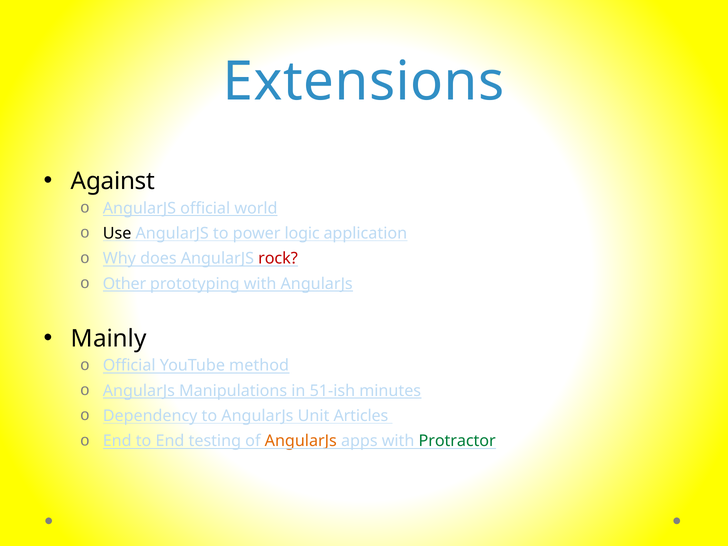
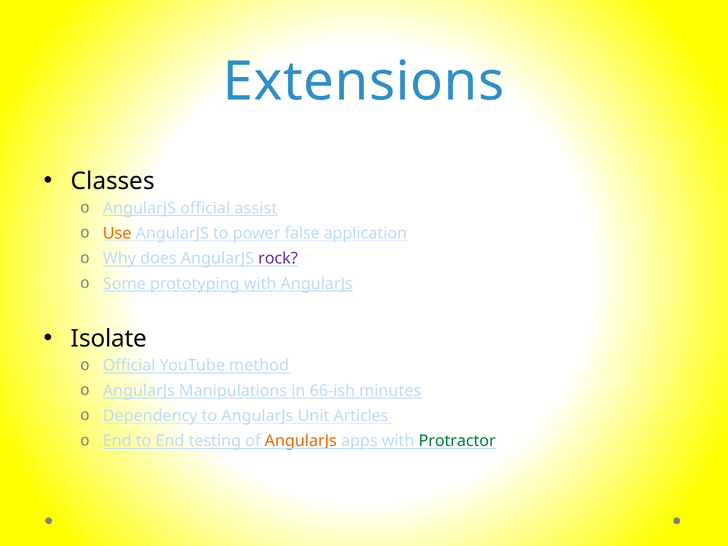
Against: Against -> Classes
world: world -> assist
Use colour: black -> orange
logic: logic -> false
rock colour: red -> purple
Other: Other -> Some
Mainly: Mainly -> Isolate
51-ish: 51-ish -> 66-ish
